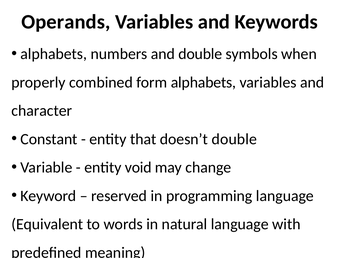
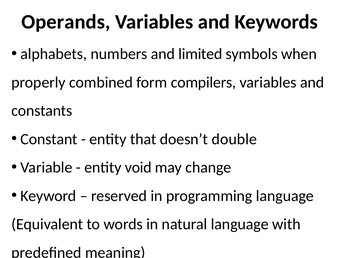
and double: double -> limited
form alphabets: alphabets -> compilers
character: character -> constants
